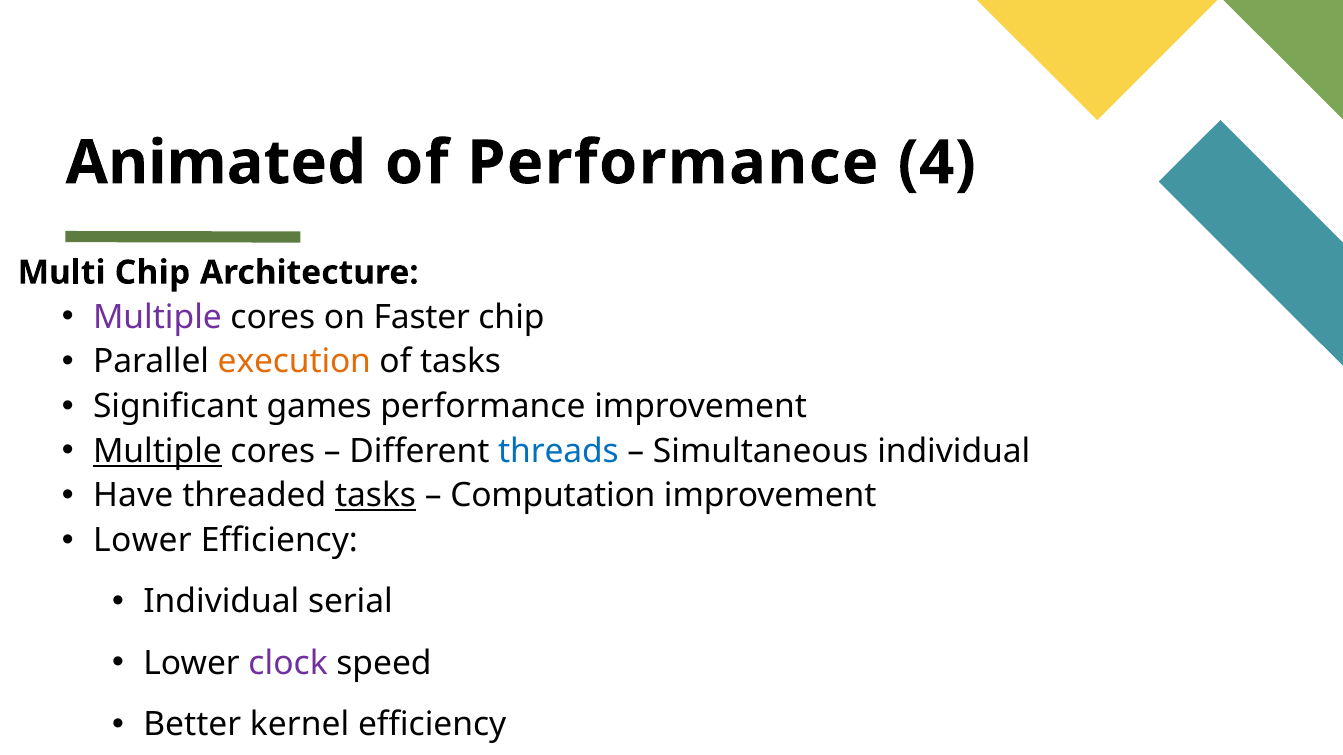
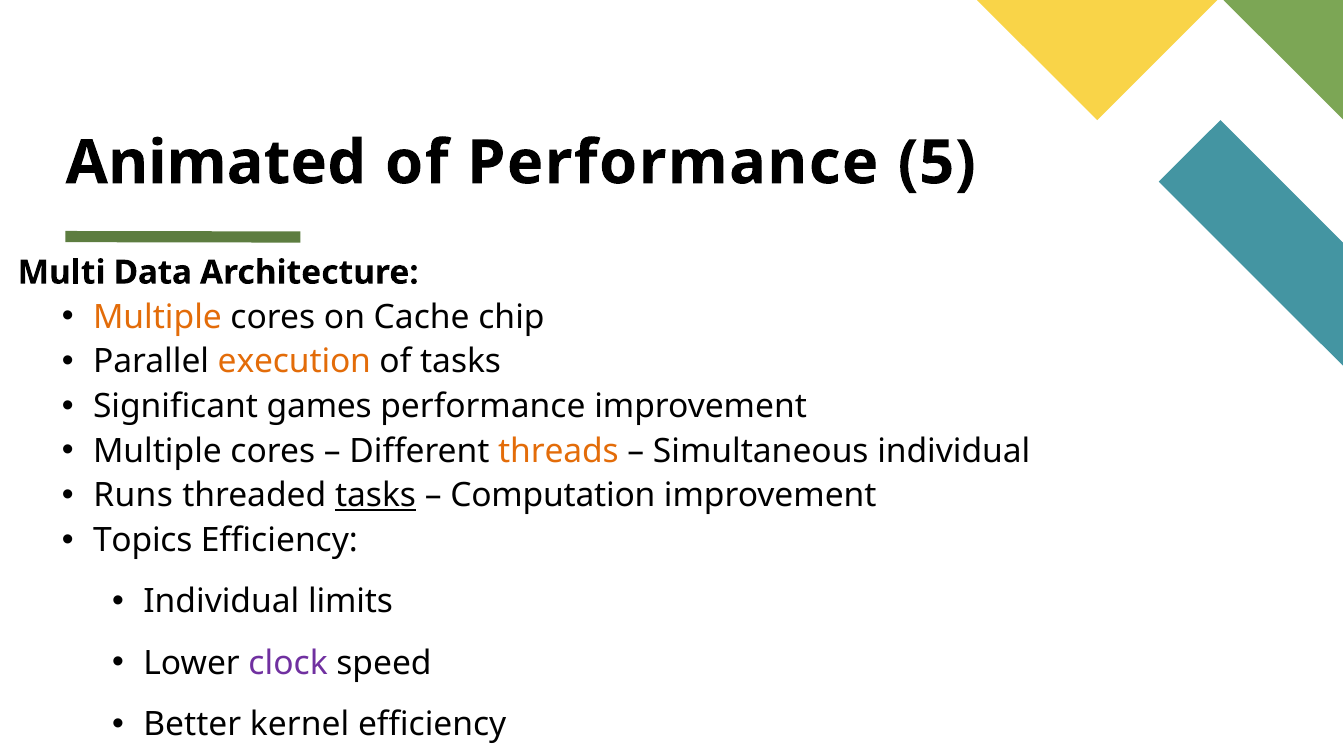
4: 4 -> 5
Multi Chip: Chip -> Data
Multiple at (157, 317) colour: purple -> orange
Faster: Faster -> Cache
Multiple at (157, 451) underline: present -> none
threads colour: blue -> orange
Have: Have -> Runs
Lower at (142, 541): Lower -> Topics
serial: serial -> limits
